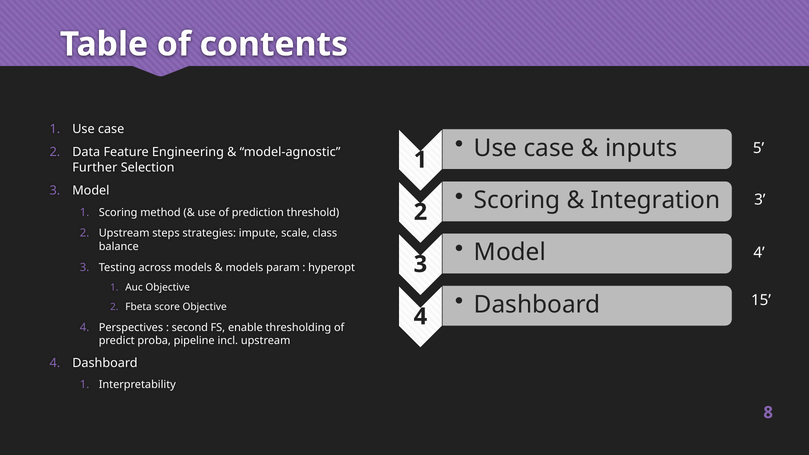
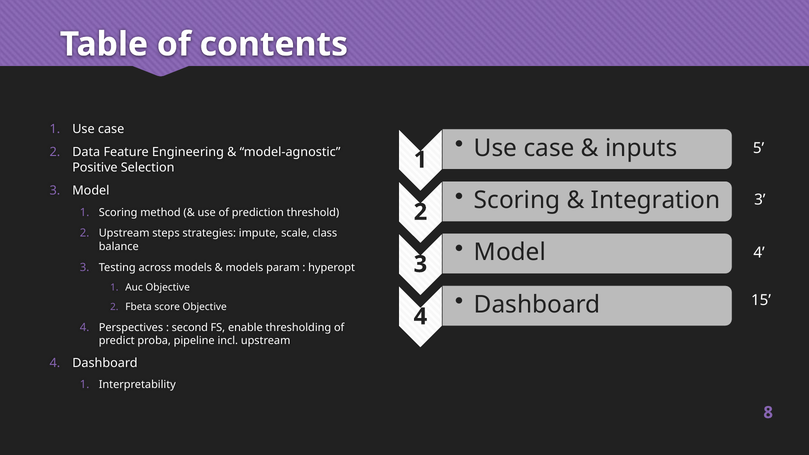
Further: Further -> Positive
